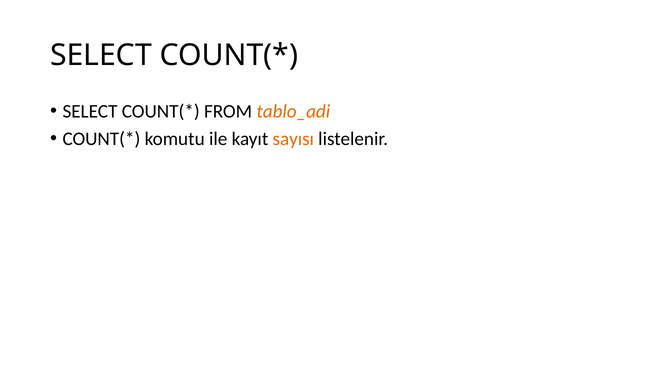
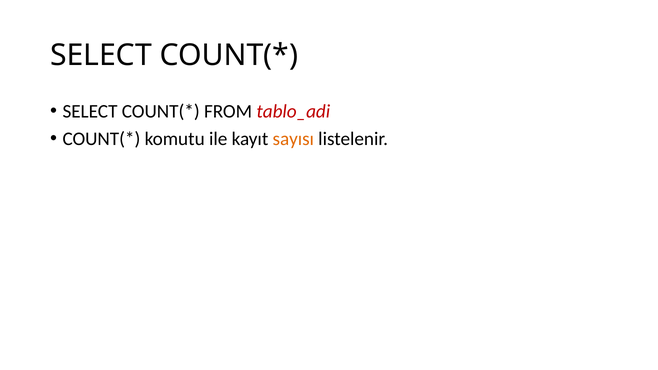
tablo_adi colour: orange -> red
